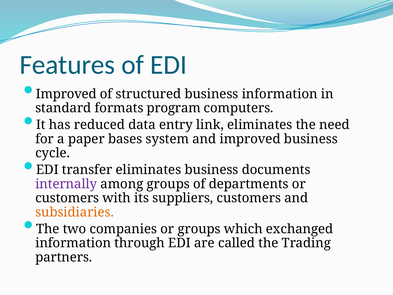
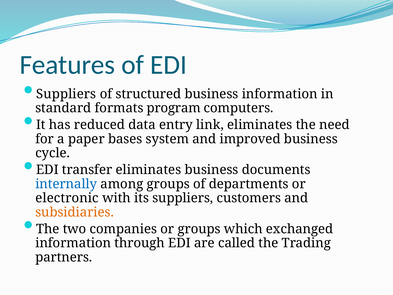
Improved at (66, 94): Improved -> Suppliers
internally colour: purple -> blue
customers at (67, 198): customers -> electronic
